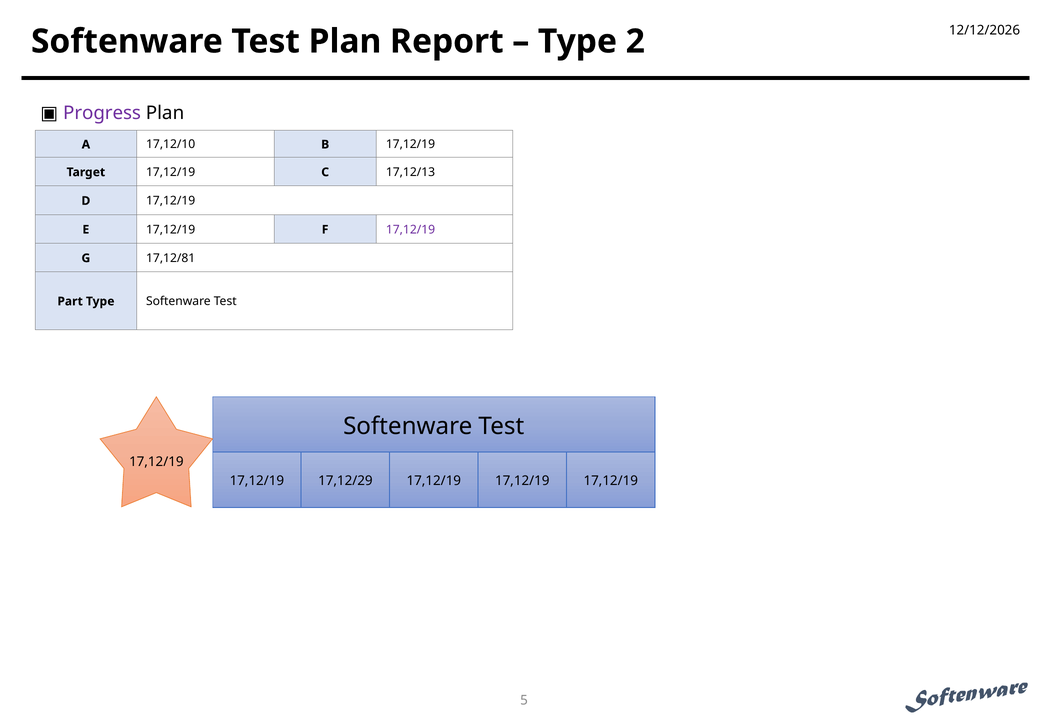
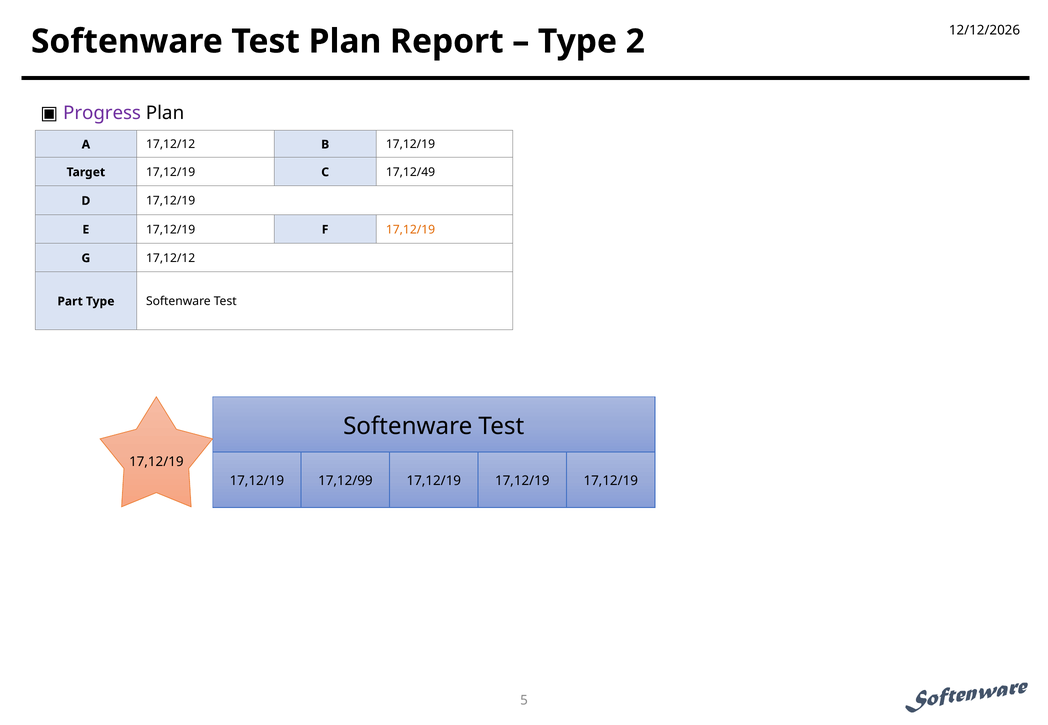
A 17,12/10: 17,12/10 -> 17,12/12
17,12/13: 17,12/13 -> 17,12/49
17,12/19 at (411, 230) colour: purple -> orange
G 17,12/81: 17,12/81 -> 17,12/12
17,12/29: 17,12/29 -> 17,12/99
